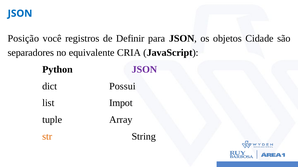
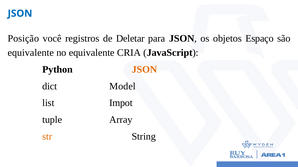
Definir: Definir -> Deletar
Cidade: Cidade -> Espaço
separadores at (31, 53): separadores -> equivalente
JSON at (144, 70) colour: purple -> orange
Possui: Possui -> Model
